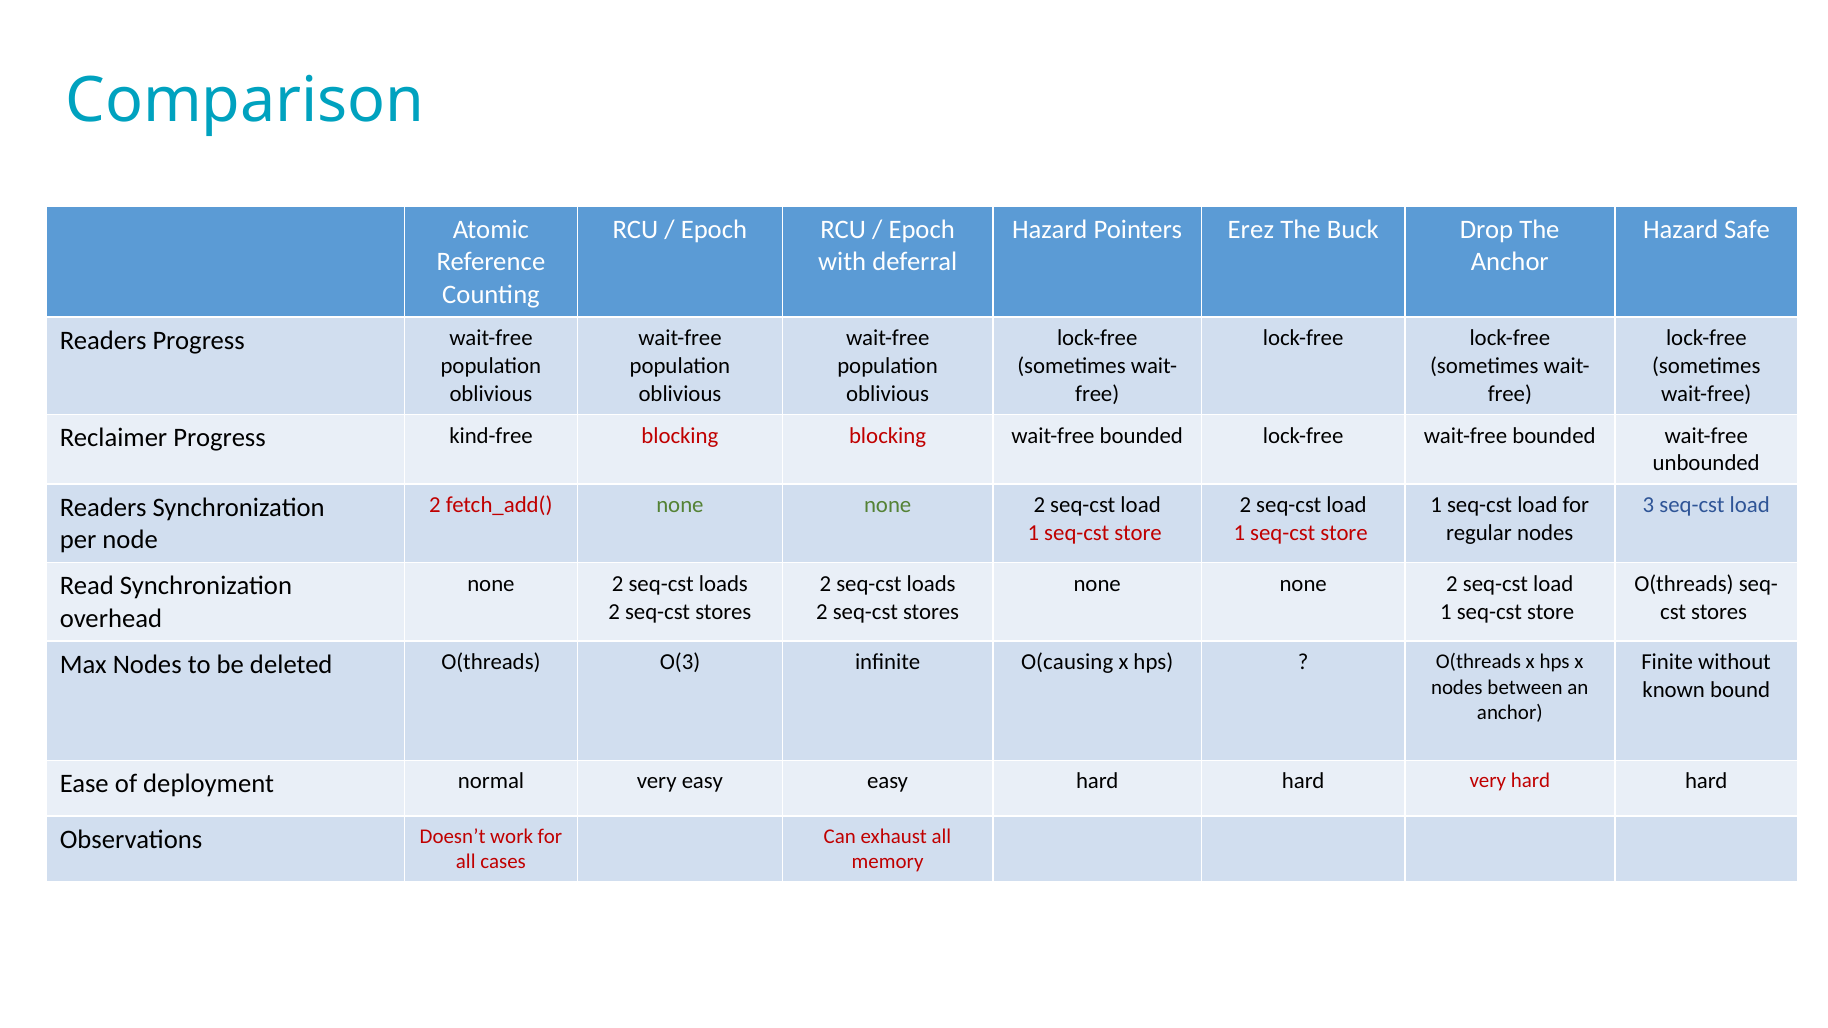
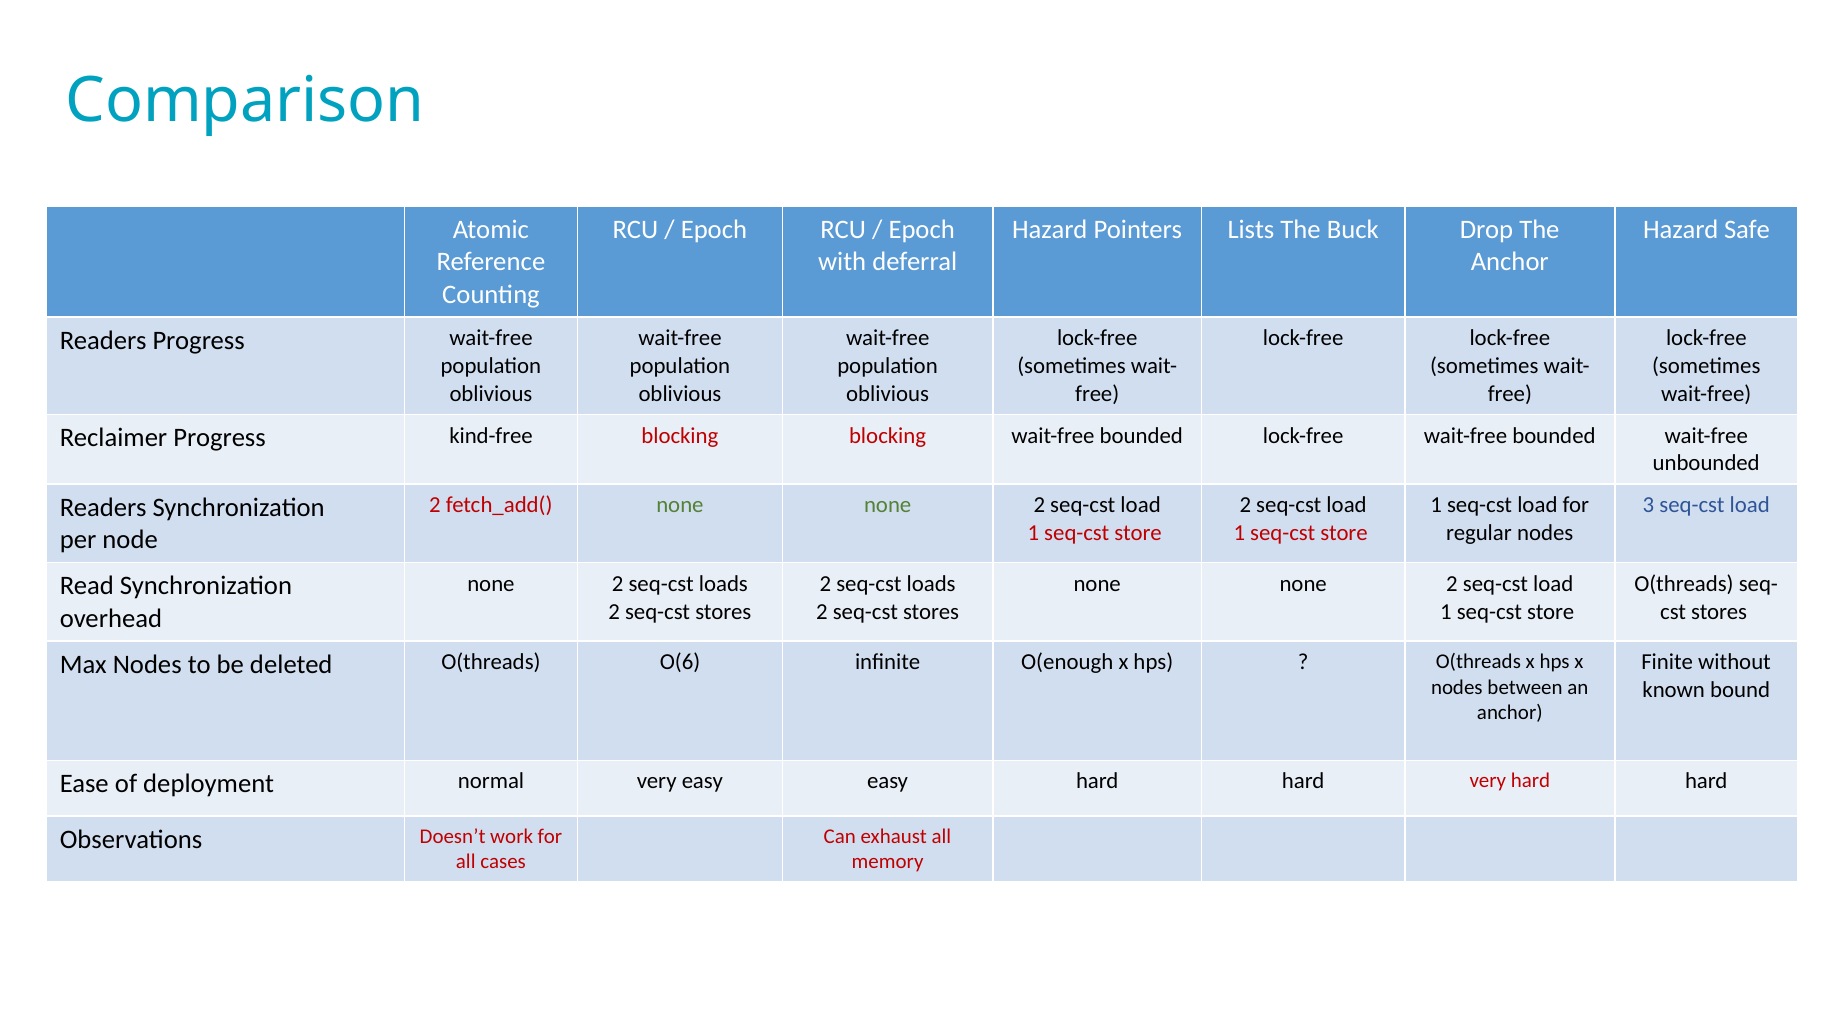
Erez: Erez -> Lists
O(3: O(3 -> O(6
O(causing: O(causing -> O(enough
